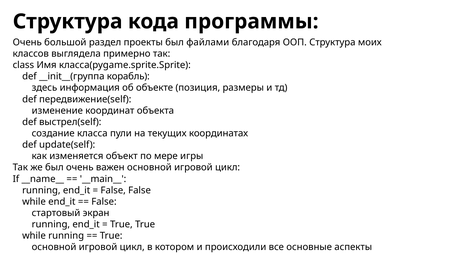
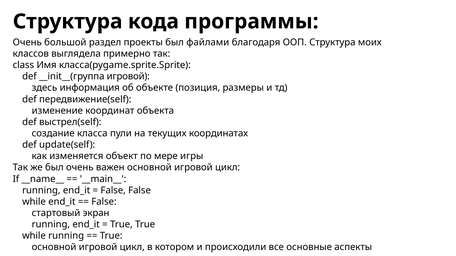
__init__(группа корабль: корабль -> игровой
